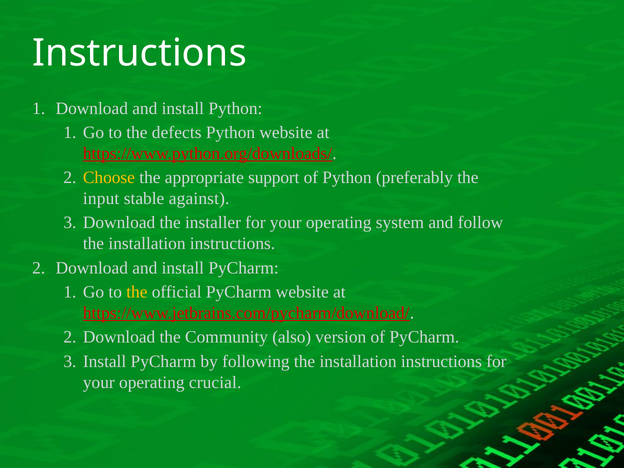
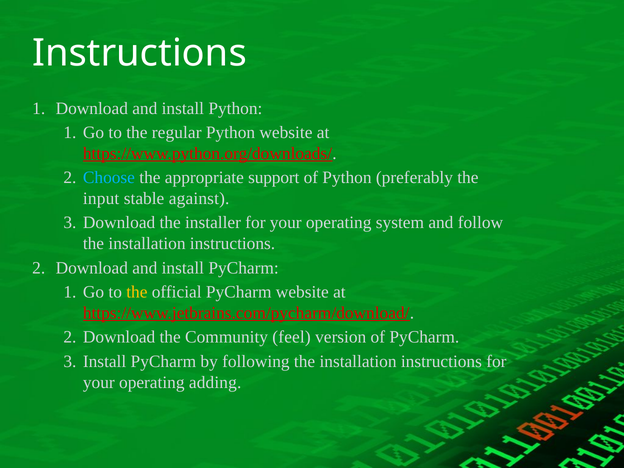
defects: defects -> regular
Choose colour: yellow -> light blue
also: also -> feel
crucial: crucial -> adding
